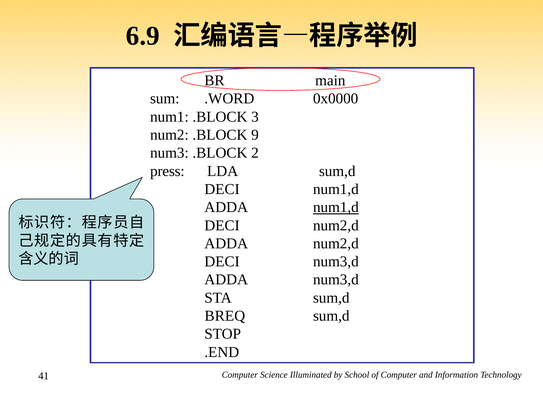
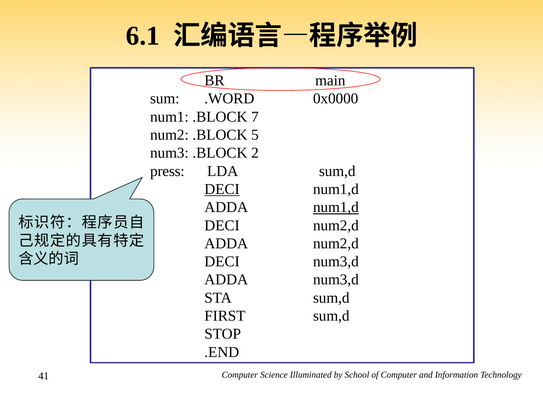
6.9: 6.9 -> 6.1
3: 3 -> 7
9: 9 -> 5
DECI at (222, 189) underline: none -> present
BREQ: BREQ -> FIRST
